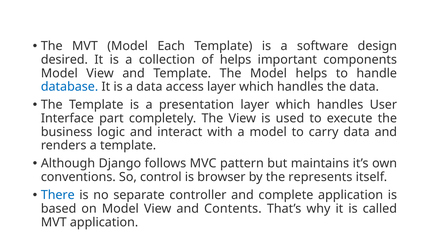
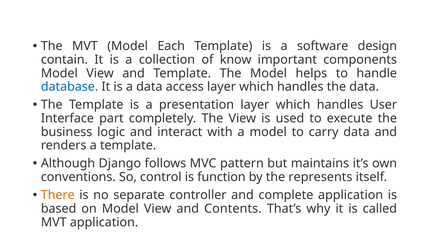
desired: desired -> contain
of helps: helps -> know
browser: browser -> function
There colour: blue -> orange
